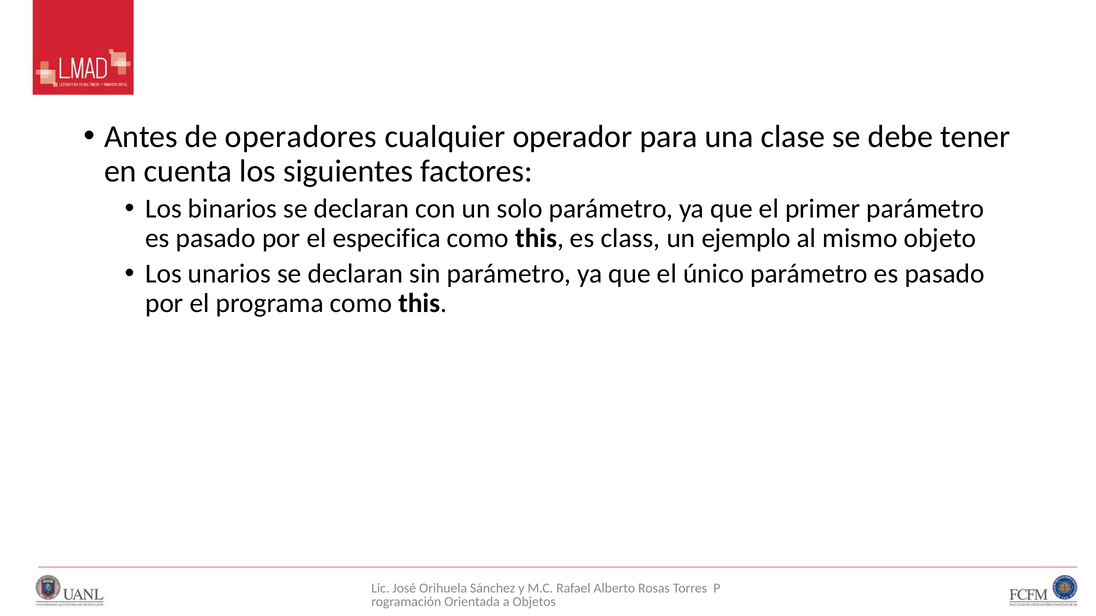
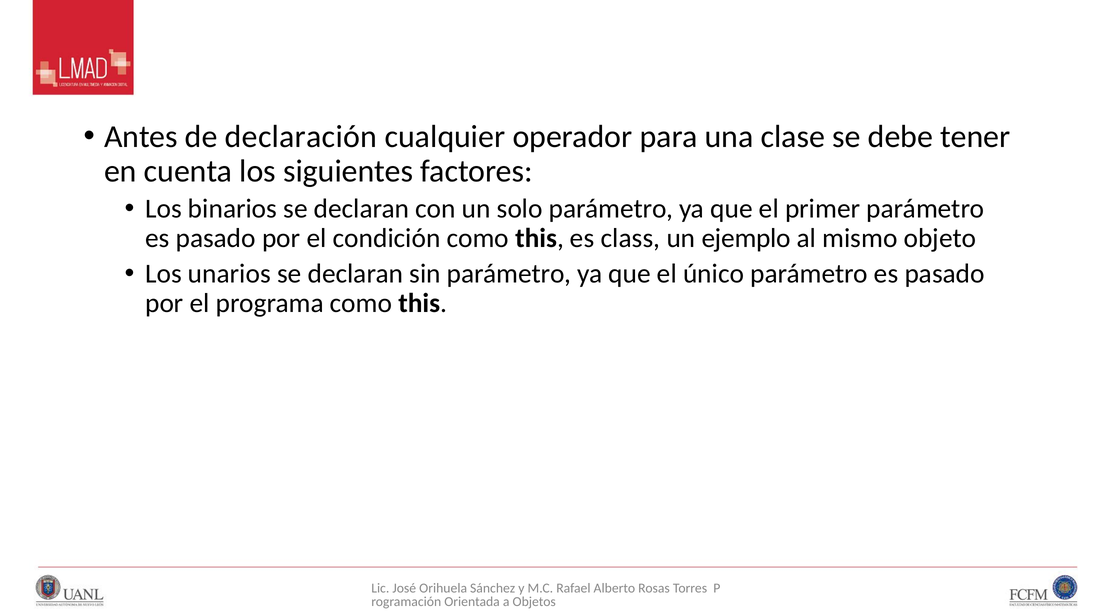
operadores: operadores -> declaración
especifica: especifica -> condición
